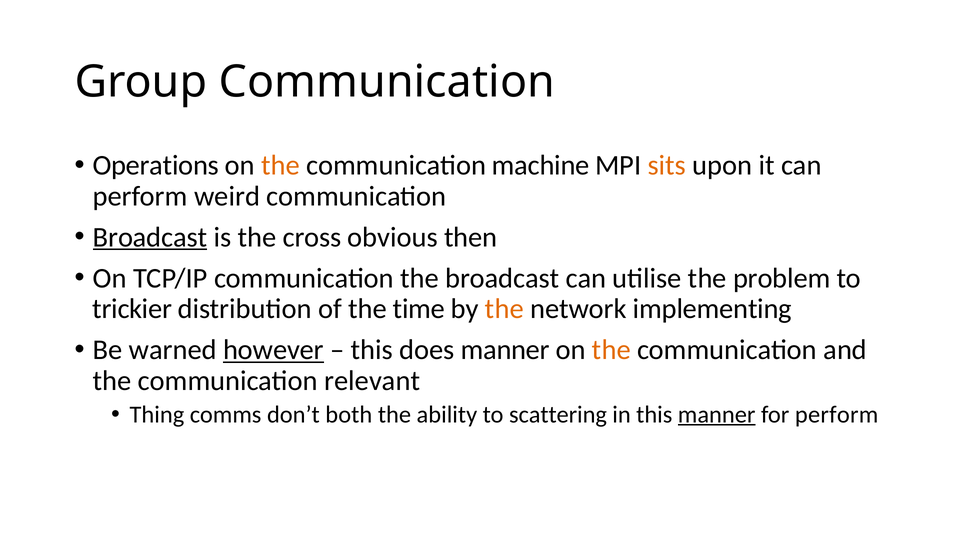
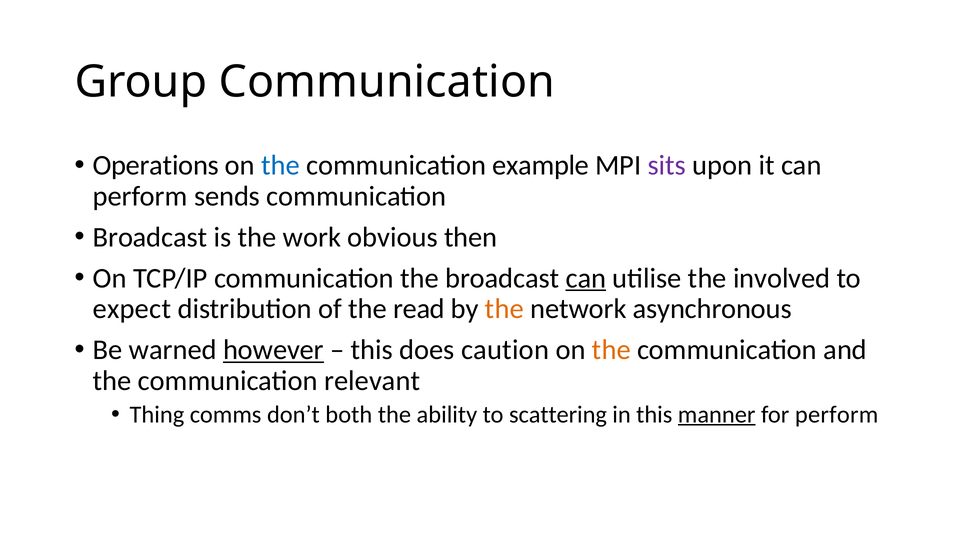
the at (281, 165) colour: orange -> blue
machine: machine -> example
sits colour: orange -> purple
weird: weird -> sends
Broadcast at (150, 237) underline: present -> none
cross: cross -> work
can at (586, 278) underline: none -> present
problem: problem -> involved
trickier: trickier -> expect
time: time -> read
implementing: implementing -> asynchronous
does manner: manner -> caution
